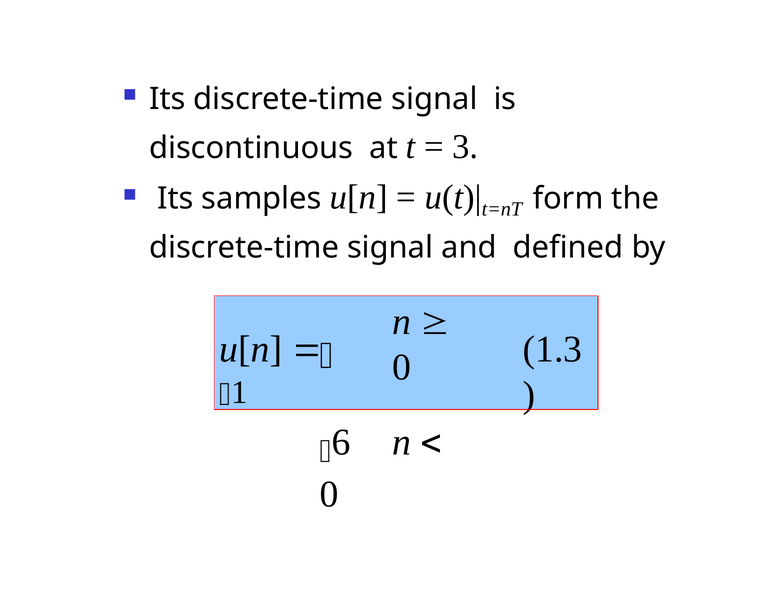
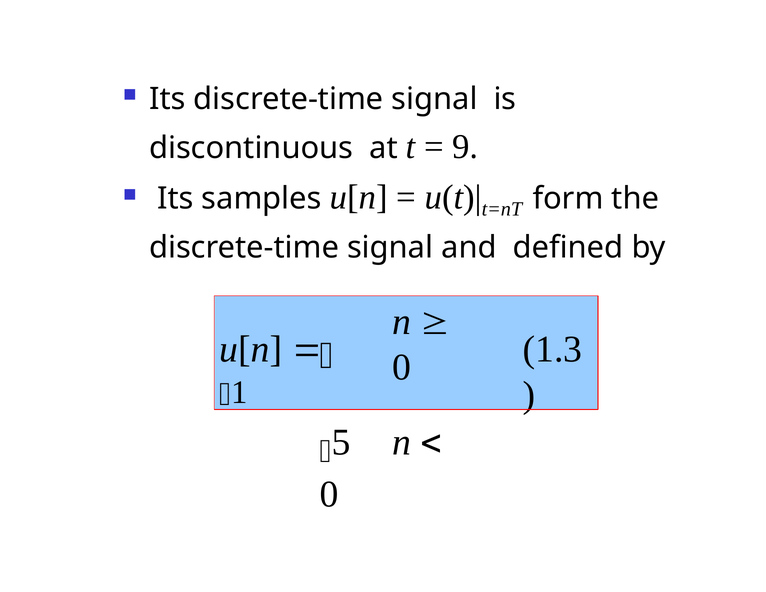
3: 3 -> 9
6: 6 -> 5
